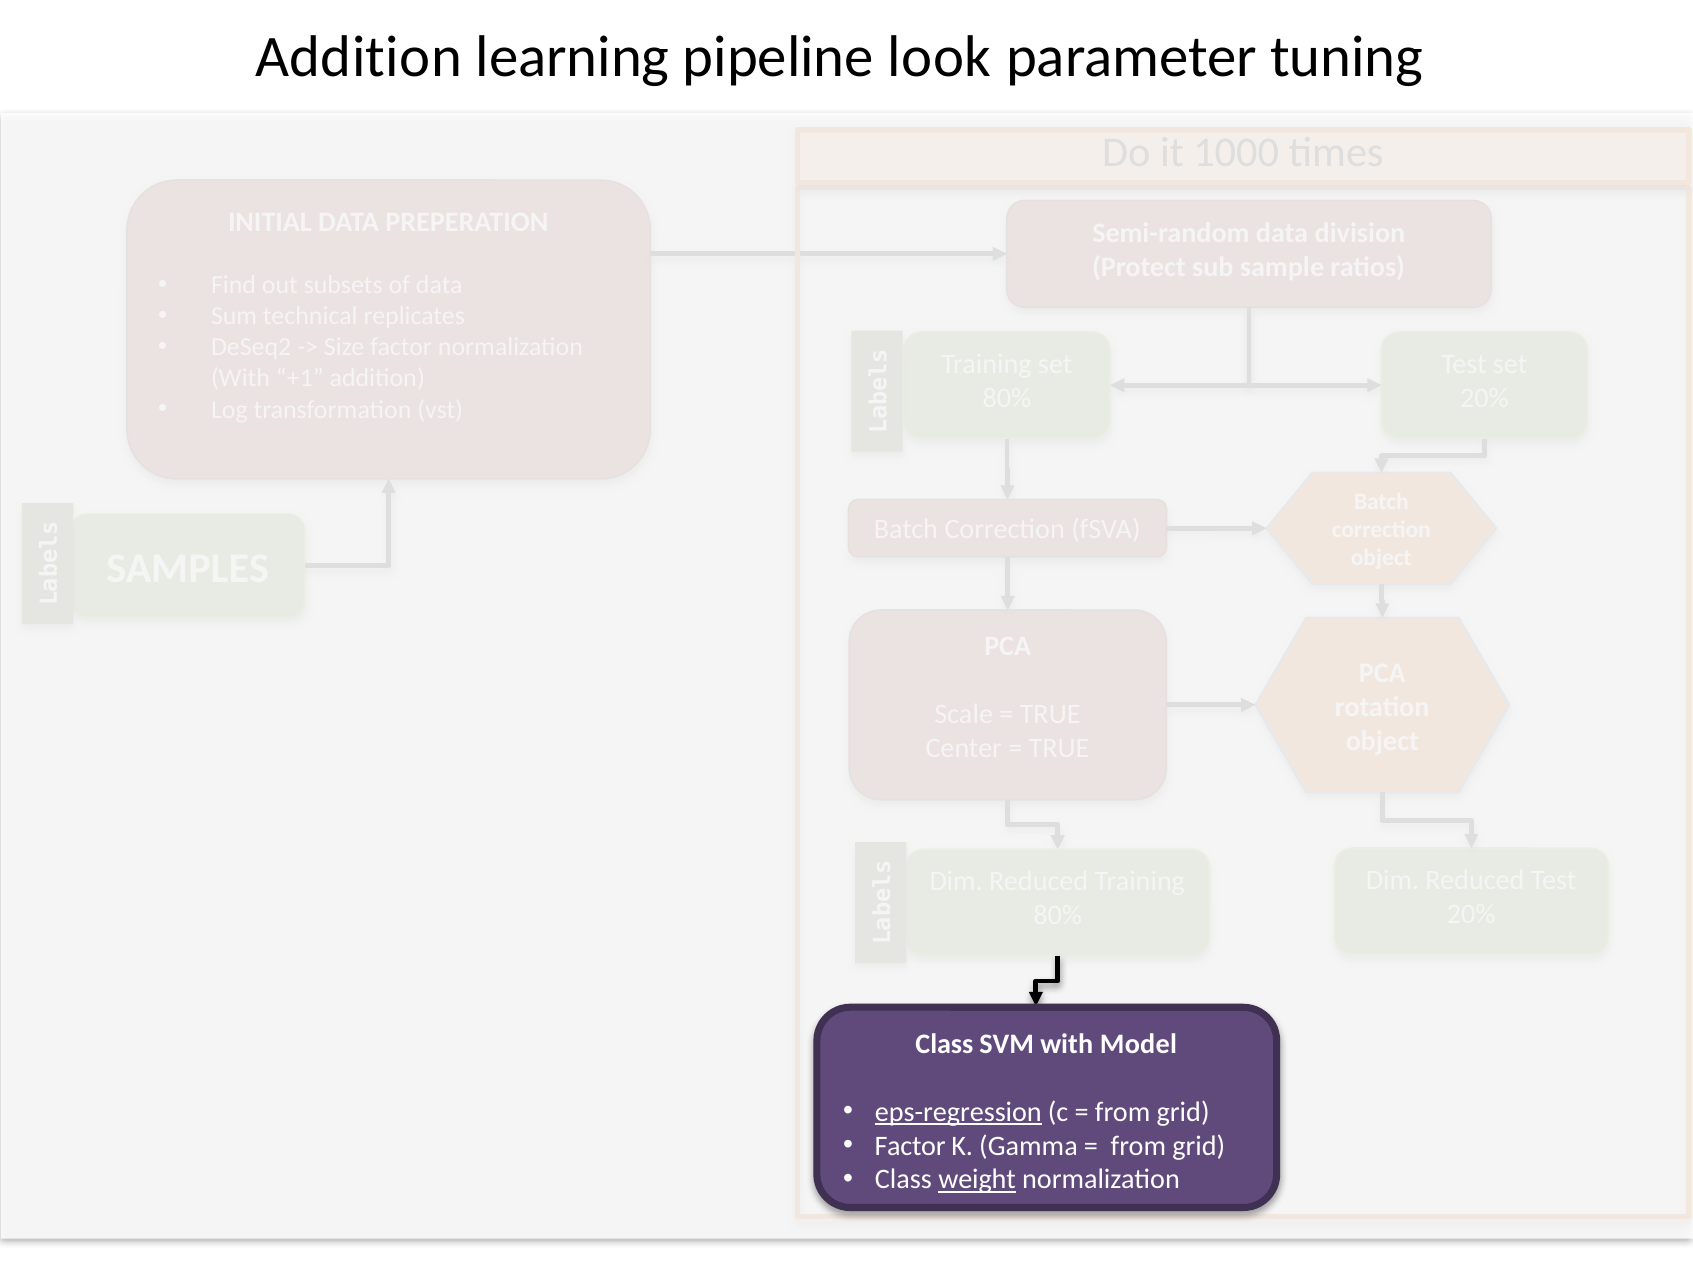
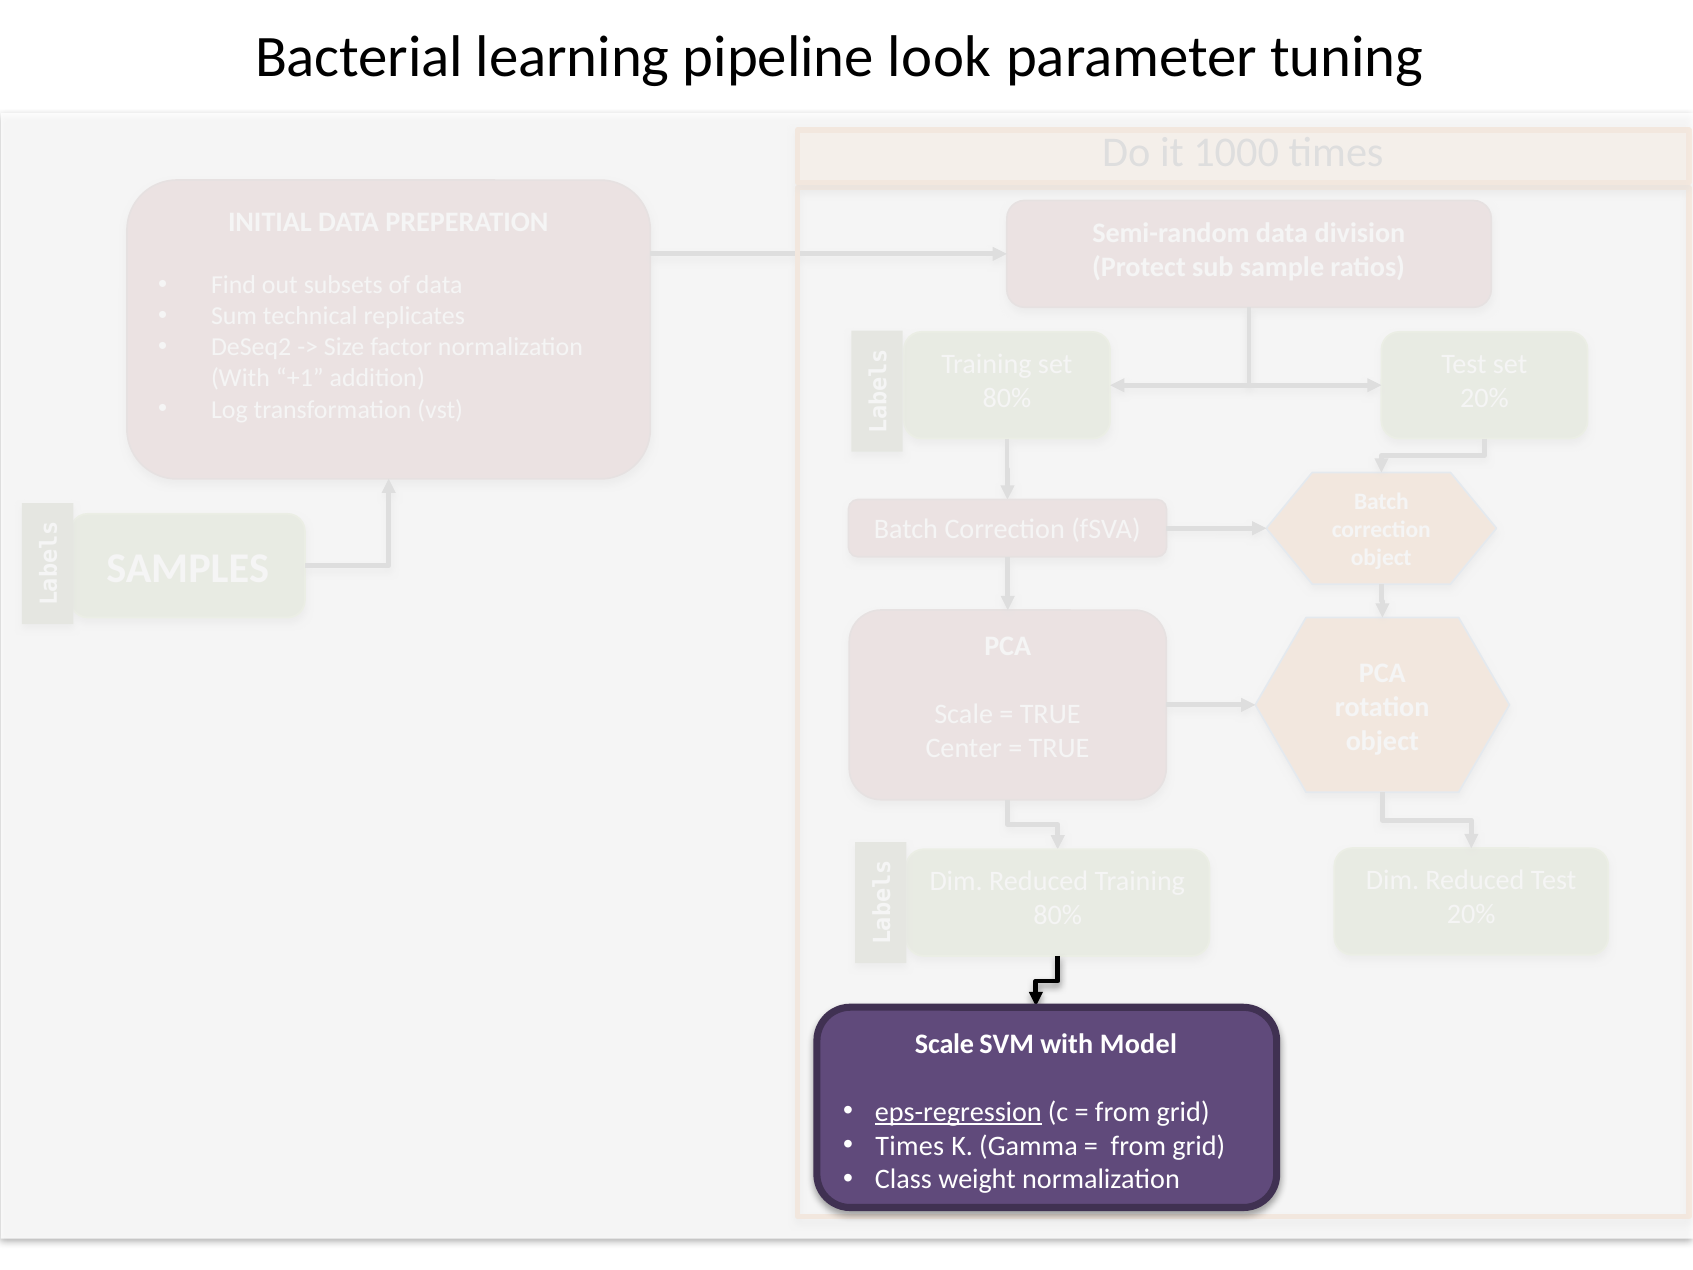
Addition at (359, 57): Addition -> Bacterial
Class at (944, 1044): Class -> Scale
Factor at (910, 1146): Factor -> Times
weight underline: present -> none
